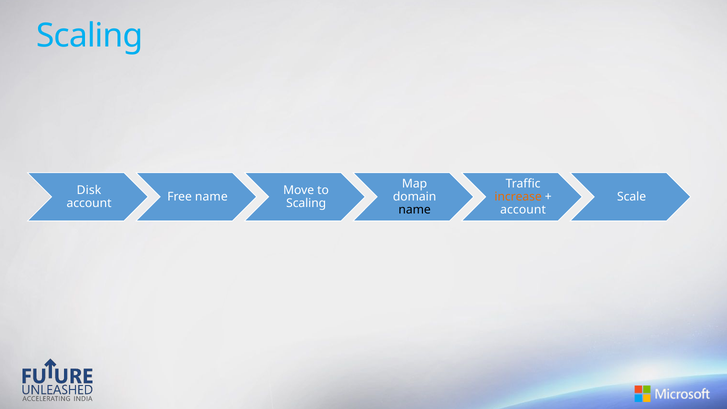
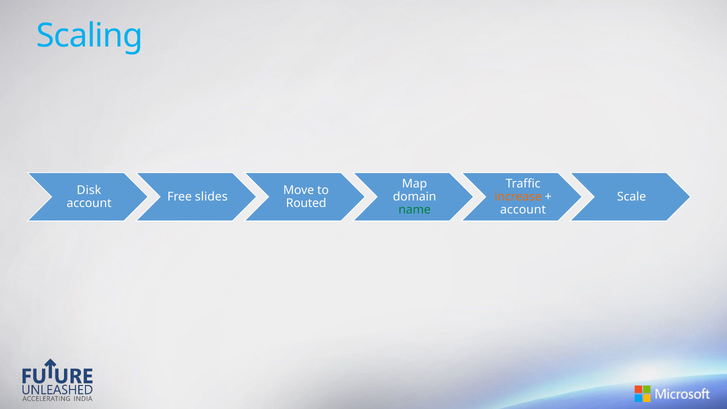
Free name: name -> slides
Scaling at (306, 203): Scaling -> Routed
name at (415, 210) colour: black -> green
